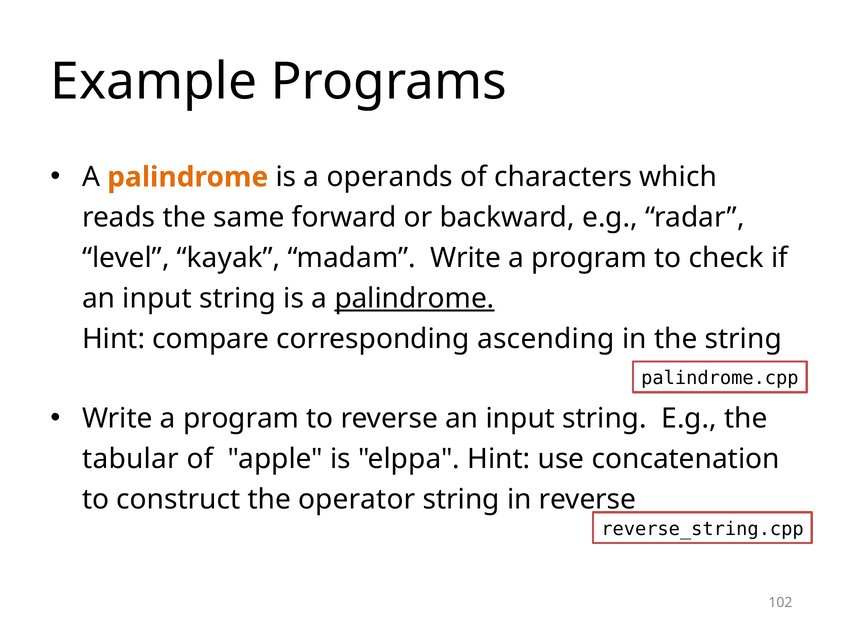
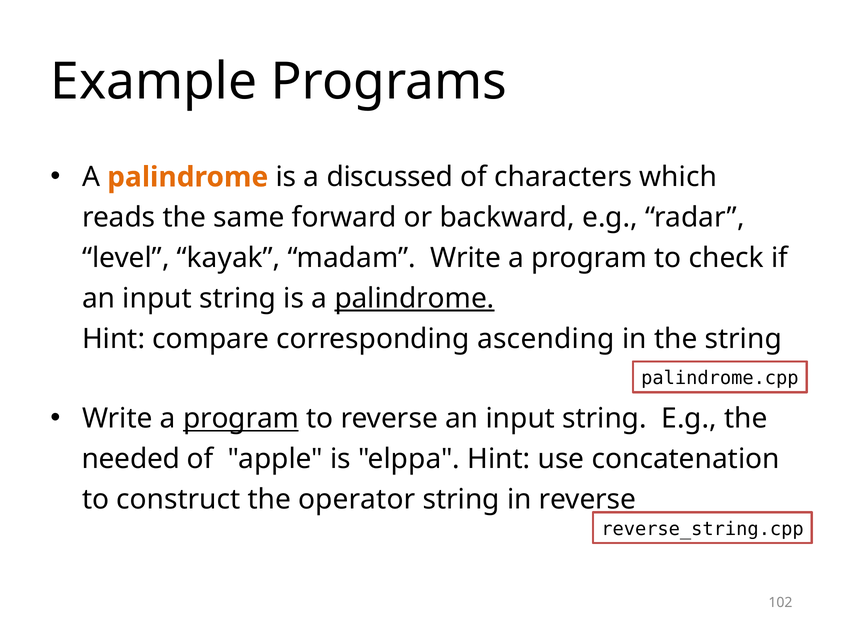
operands: operands -> discussed
program at (241, 419) underline: none -> present
tabular: tabular -> needed
